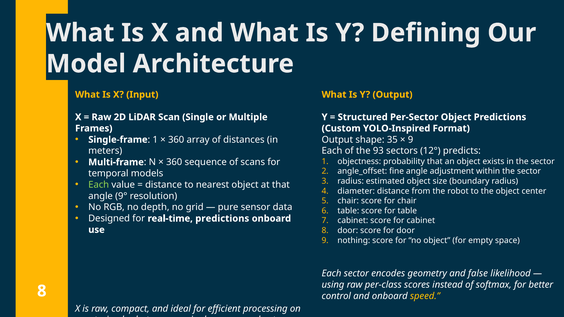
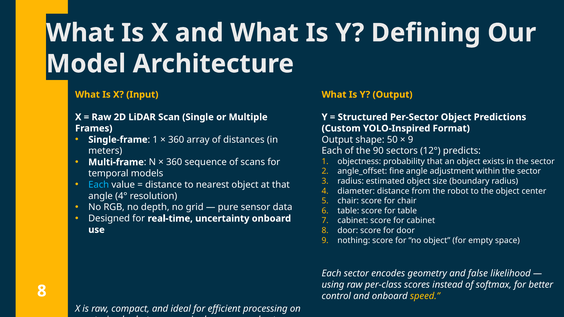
35: 35 -> 50
93: 93 -> 90
Each at (99, 185) colour: light green -> light blue
9°: 9° -> 4°
real-time predictions: predictions -> uncertainty
